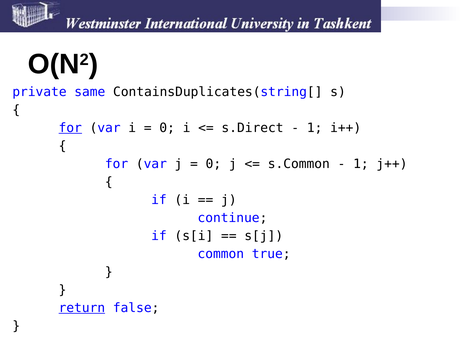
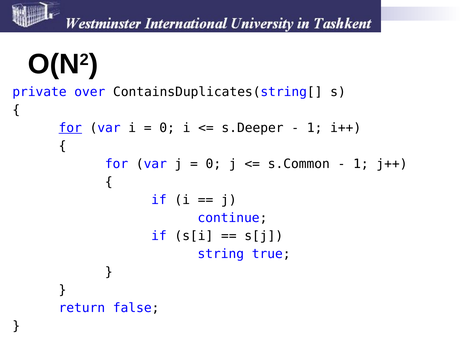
same: same -> over
s.Direct: s.Direct -> s.Deeper
common: common -> string
return underline: present -> none
